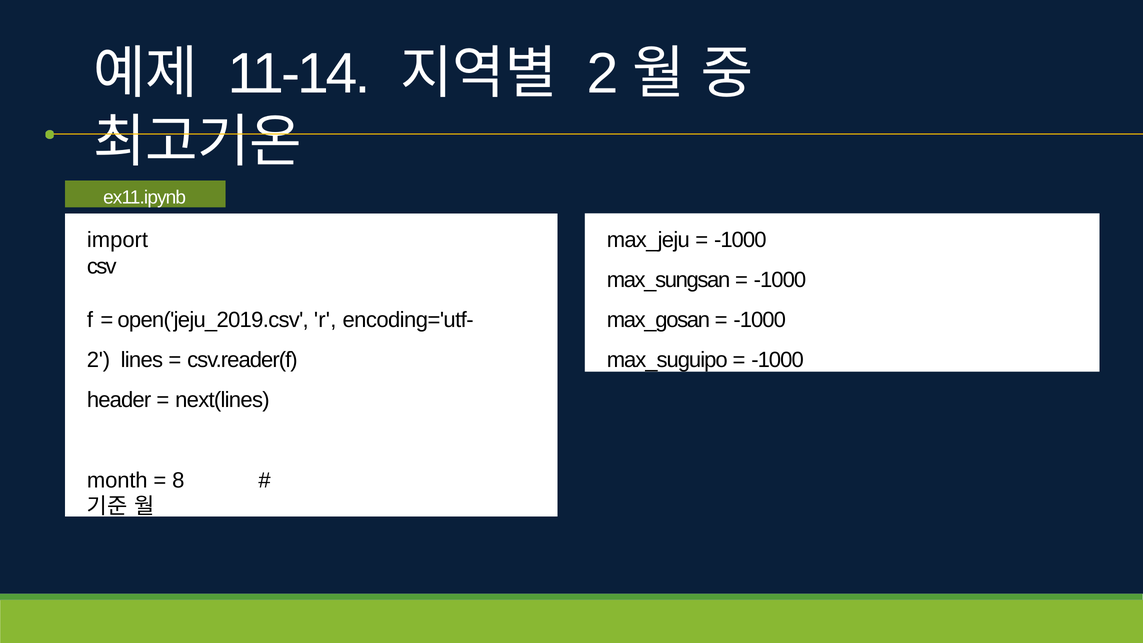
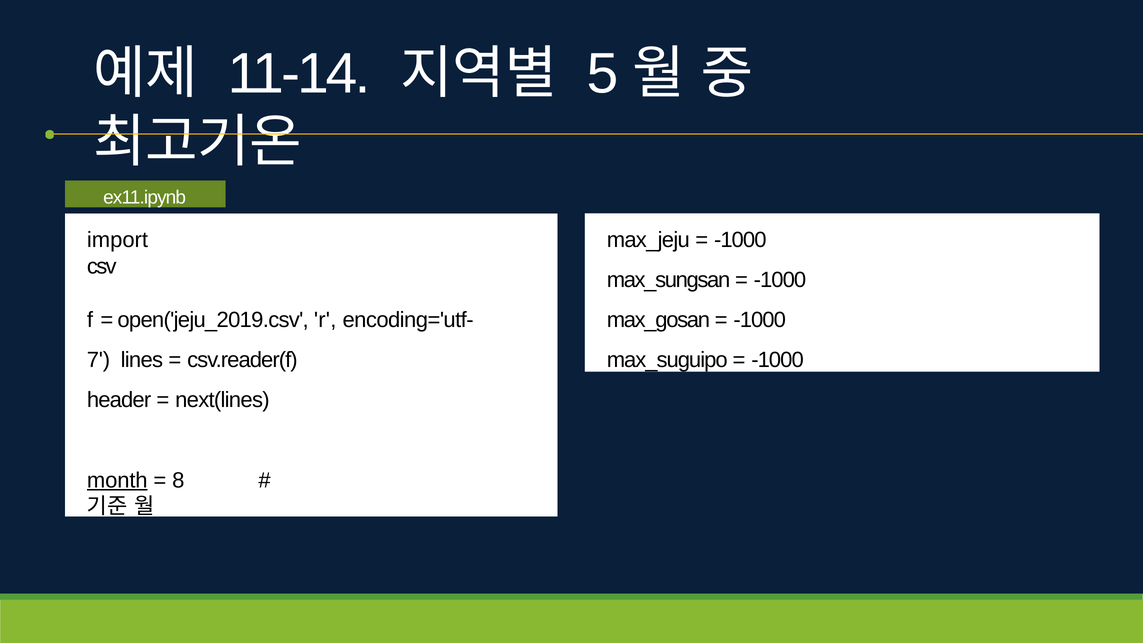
2 at (603, 74): 2 -> 5
2 at (98, 360): 2 -> 7
month underline: none -> present
